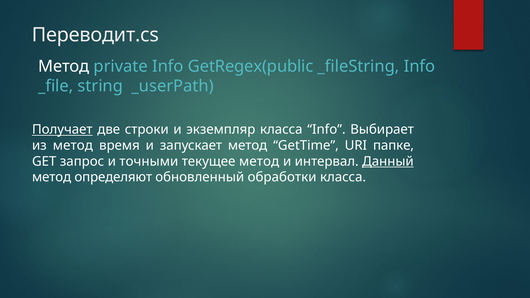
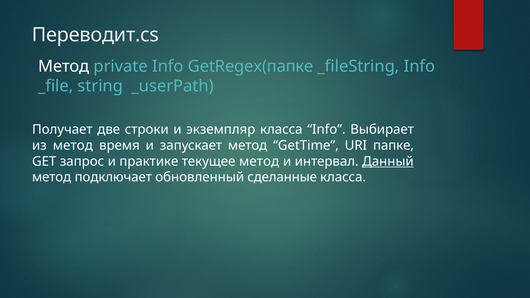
GetRegex(public: GetRegex(public -> GetRegex(папке
Получает underline: present -> none
точными: точными -> практике
определяют: определяют -> подключает
обработки: обработки -> сделанные
